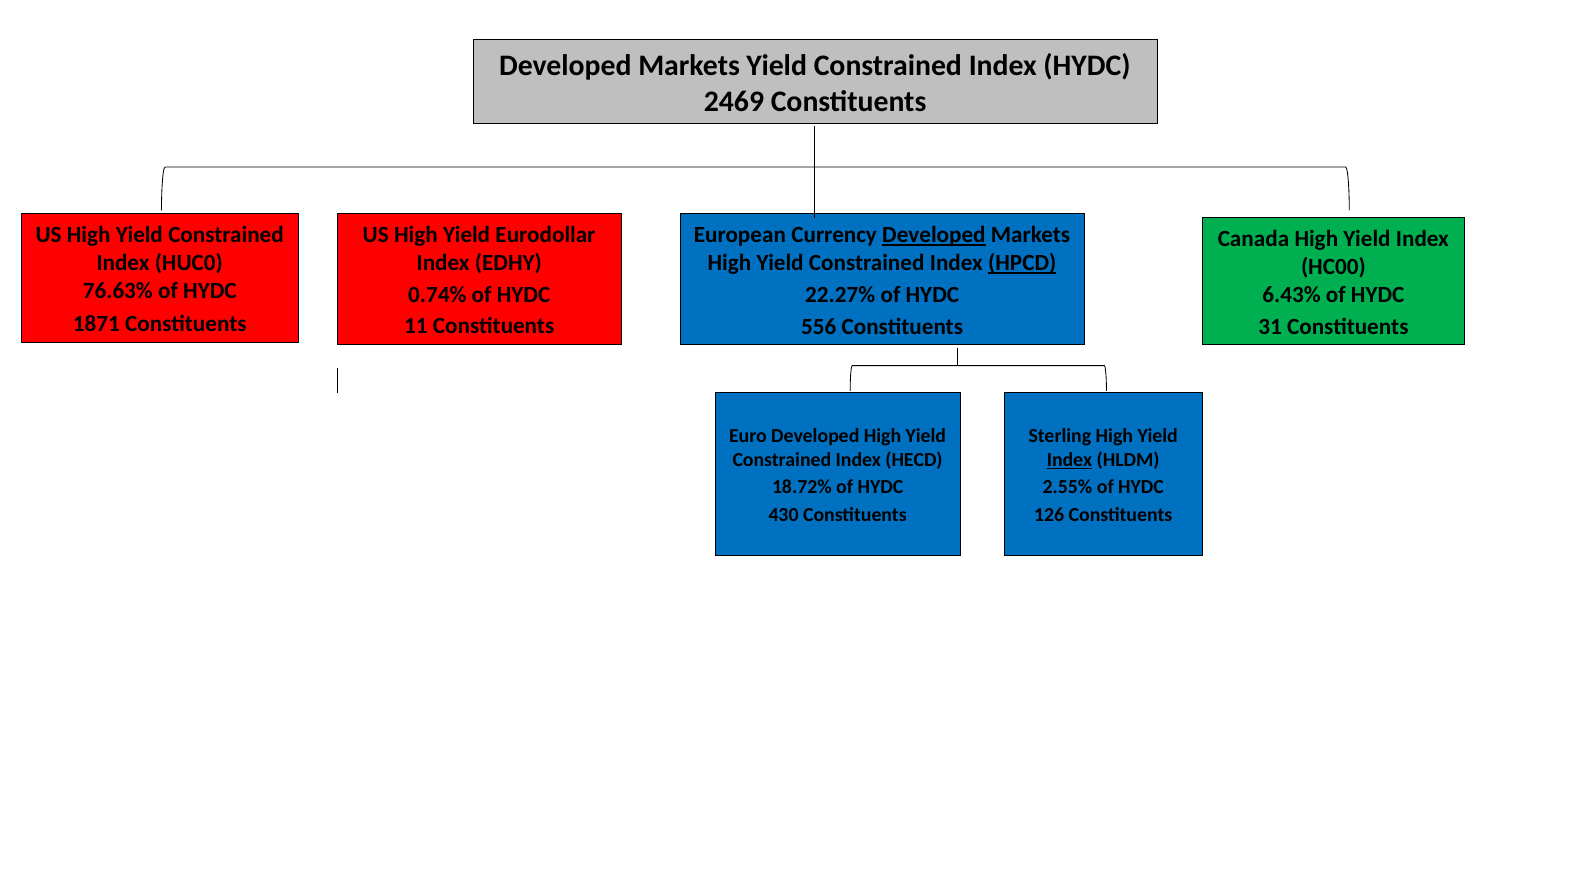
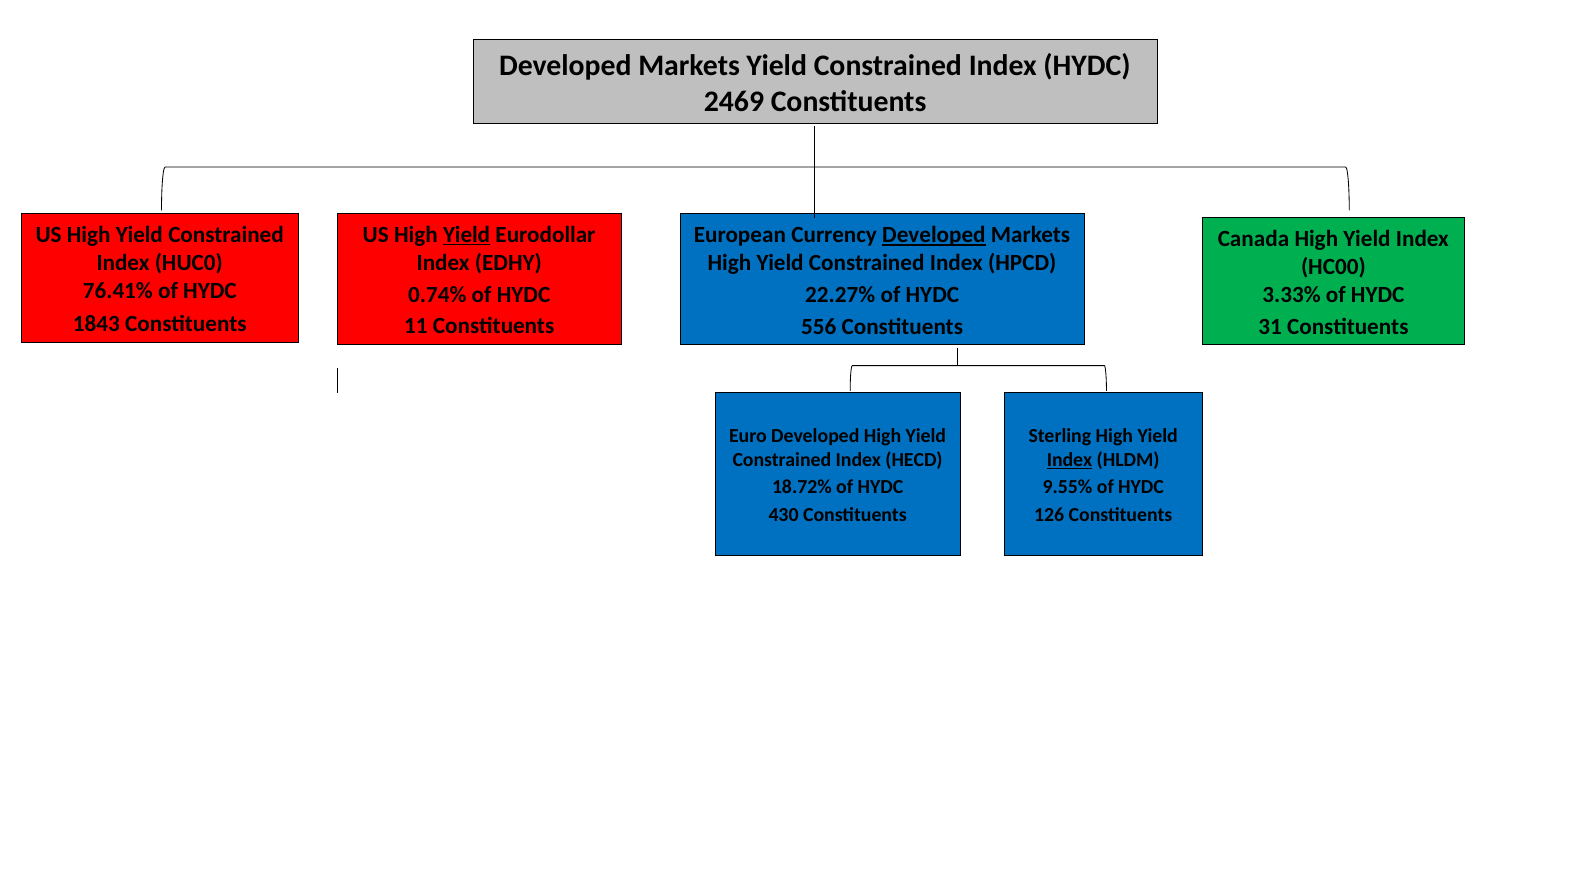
Yield at (467, 235) underline: none -> present
HPCD underline: present -> none
76.63%: 76.63% -> 76.41%
6.43%: 6.43% -> 3.33%
1871: 1871 -> 1843
2.55%: 2.55% -> 9.55%
